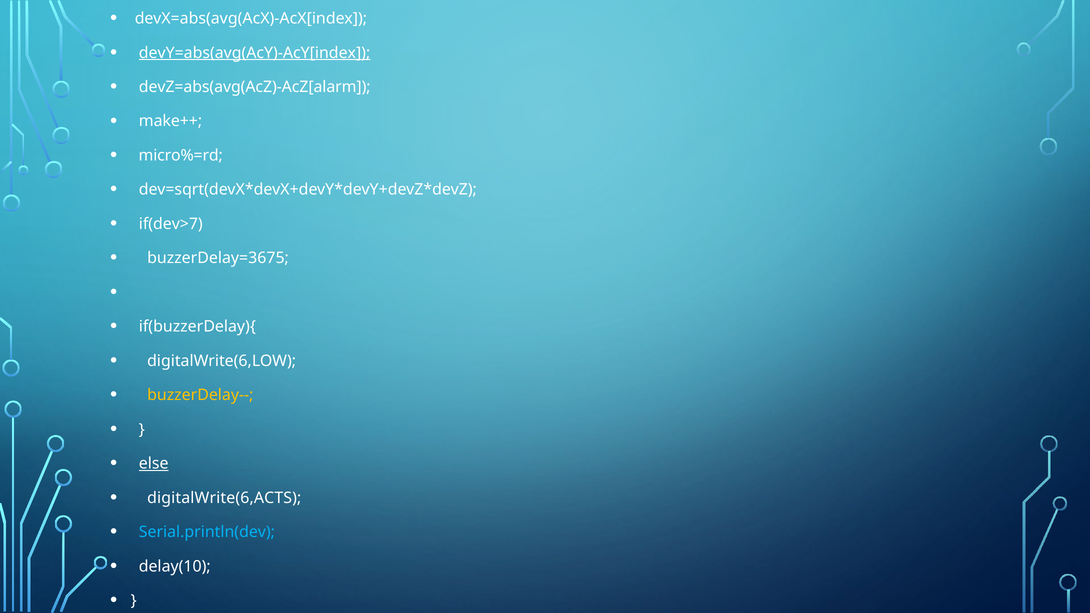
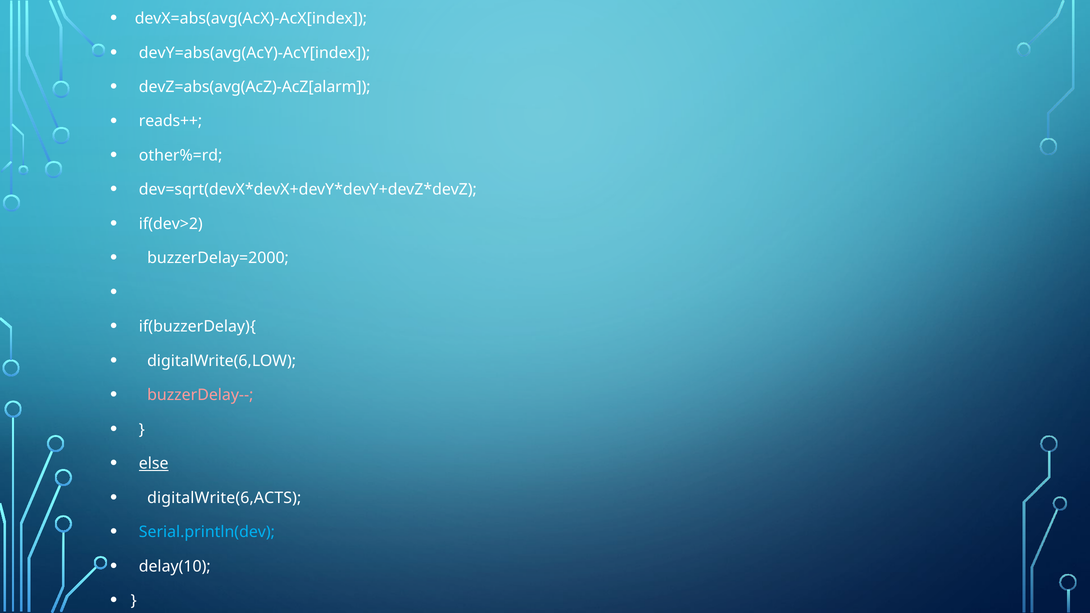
devY=abs(avg(AcY)-AcY[index underline: present -> none
make++: make++ -> reads++
micro%=rd: micro%=rd -> other%=rd
if(dev>7: if(dev>7 -> if(dev>2
buzzerDelay=3675: buzzerDelay=3675 -> buzzerDelay=2000
buzzerDelay-- colour: yellow -> pink
